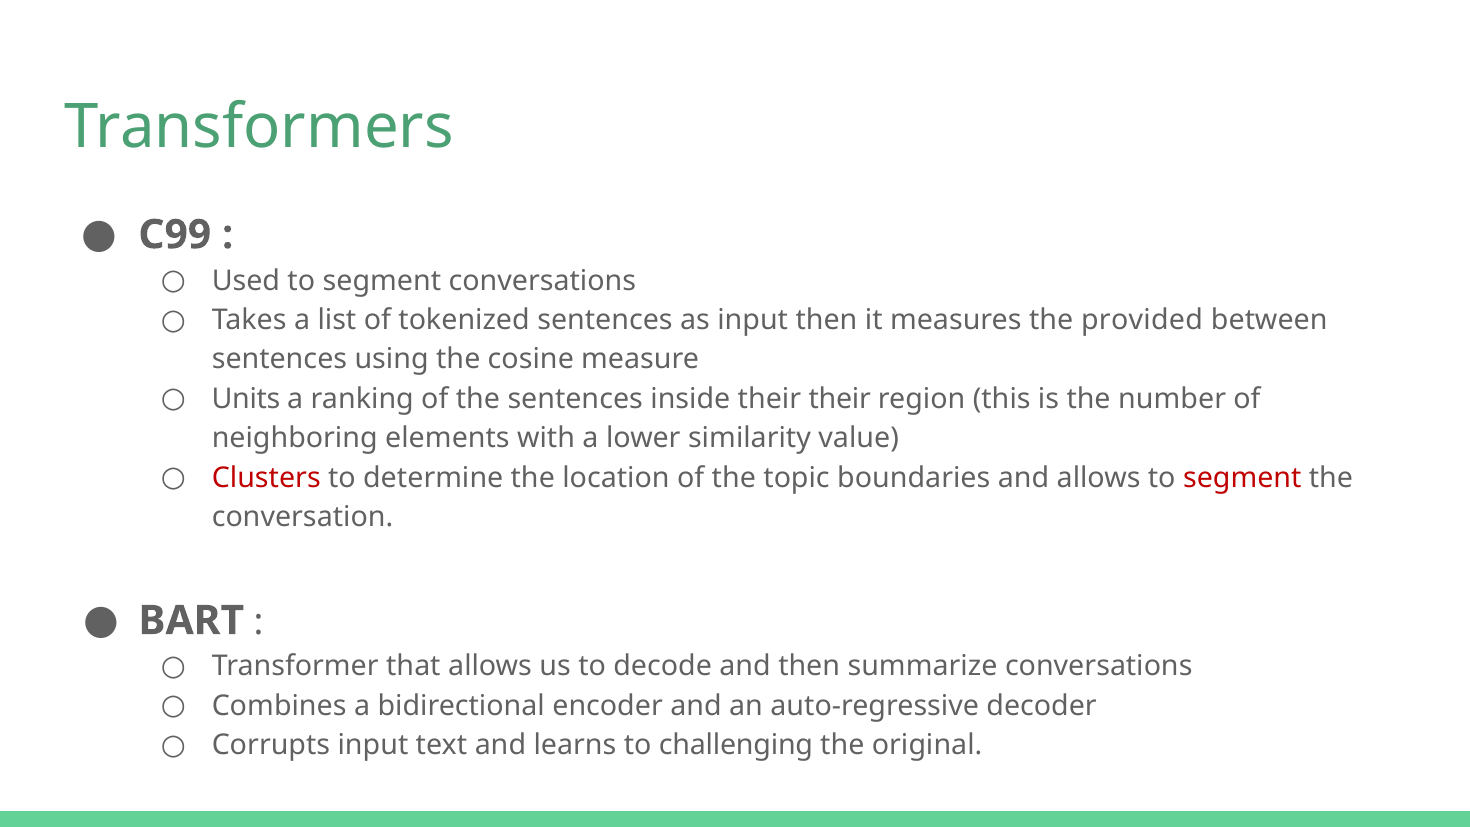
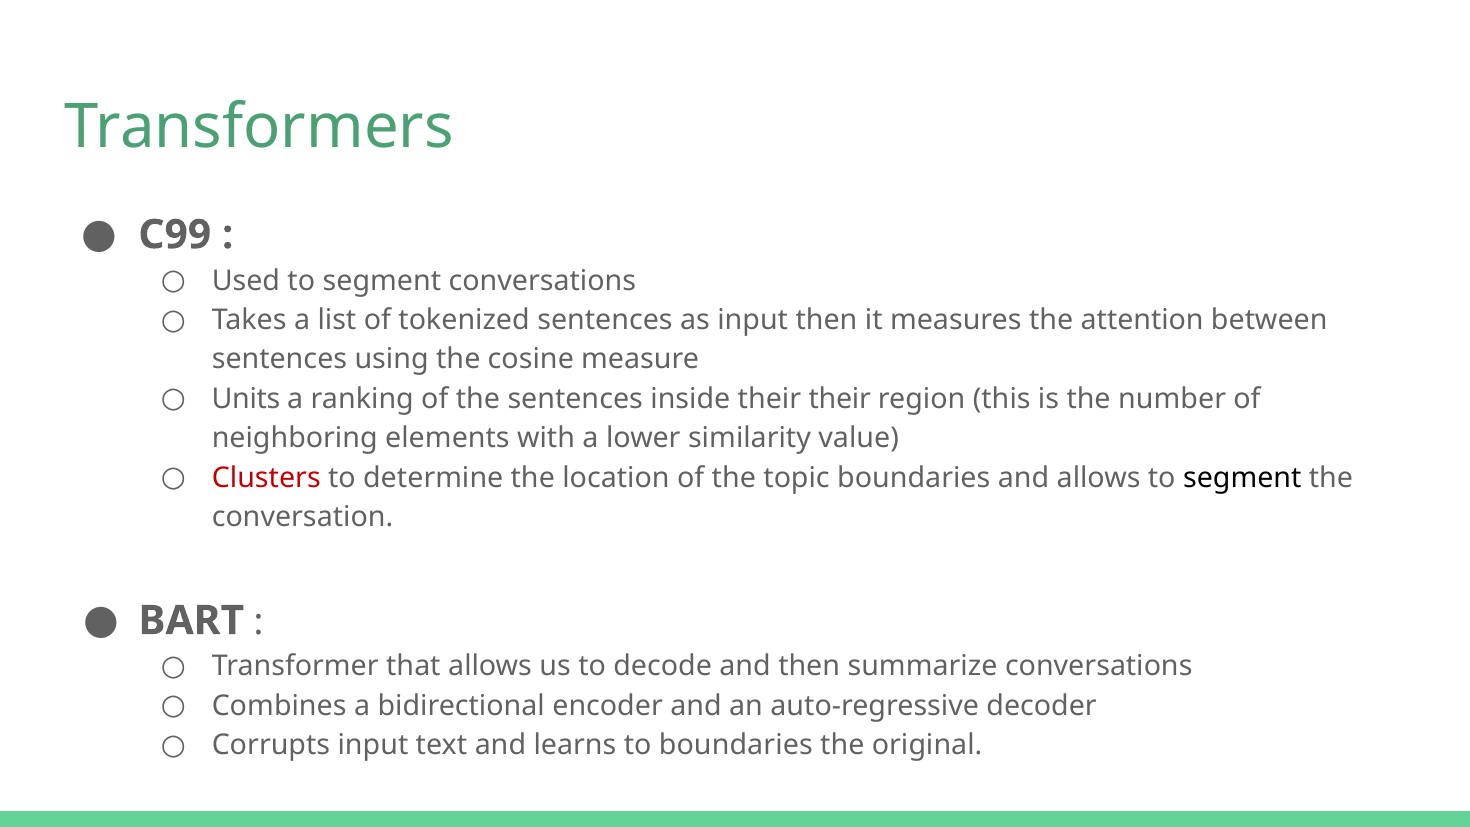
provided: provided -> attention
segment at (1242, 478) colour: red -> black
to challenging: challenging -> boundaries
